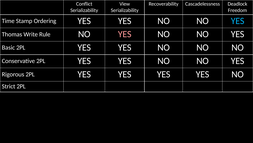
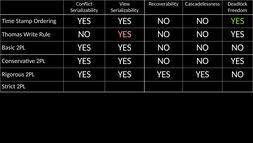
YES at (238, 21) colour: light blue -> light green
